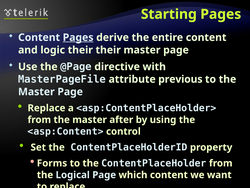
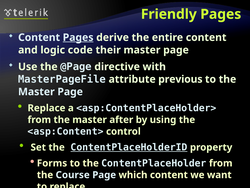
Starting: Starting -> Friendly
logic their: their -> code
ContentPlaceHolderID underline: none -> present
Logical: Logical -> Course
